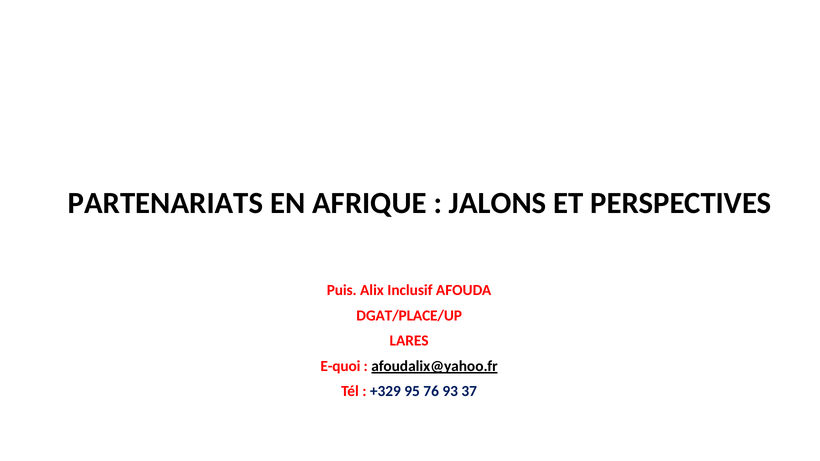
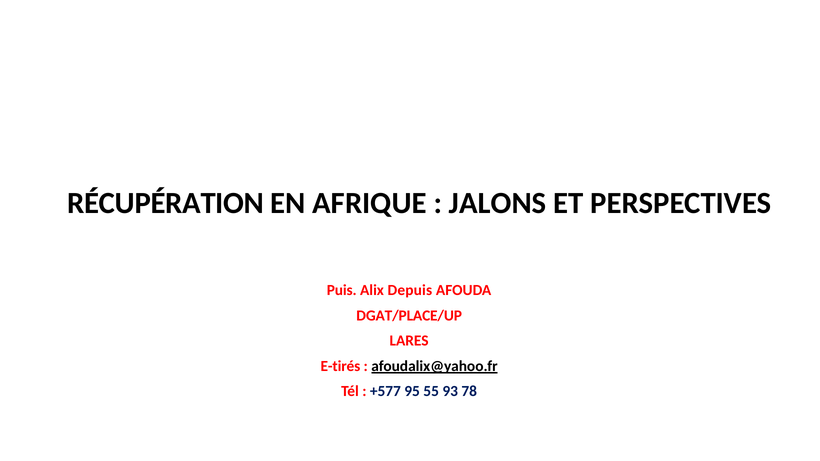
PARTENARIATS: PARTENARIATS -> RÉCUPÉRATION
Inclusif: Inclusif -> Depuis
E-quoi: E-quoi -> E-tirés
+329: +329 -> +577
76: 76 -> 55
37: 37 -> 78
